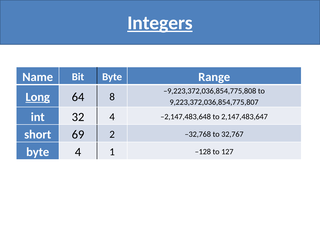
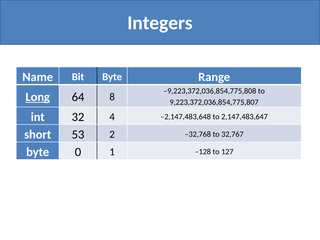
Integers underline: present -> none
69: 69 -> 53
byte 4: 4 -> 0
